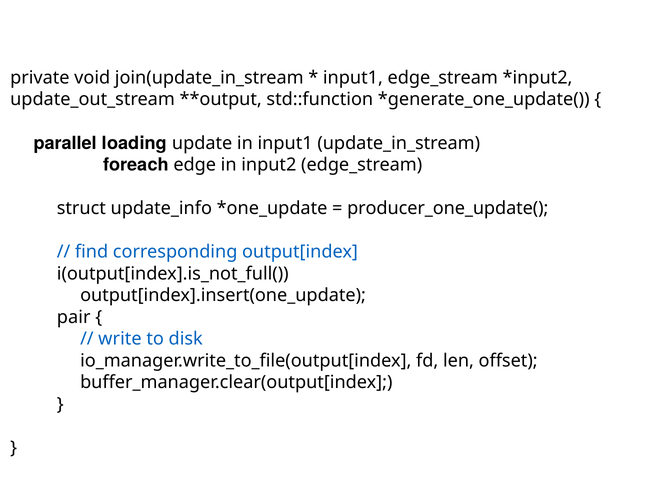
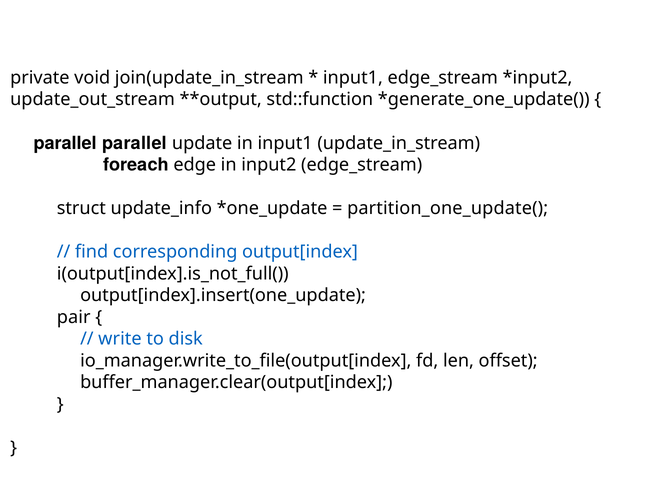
parallel loading: loading -> parallel
producer_one_update(: producer_one_update( -> partition_one_update(
